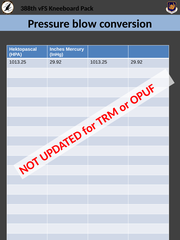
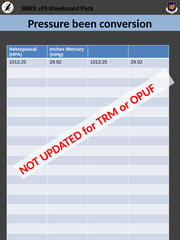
blow: blow -> been
